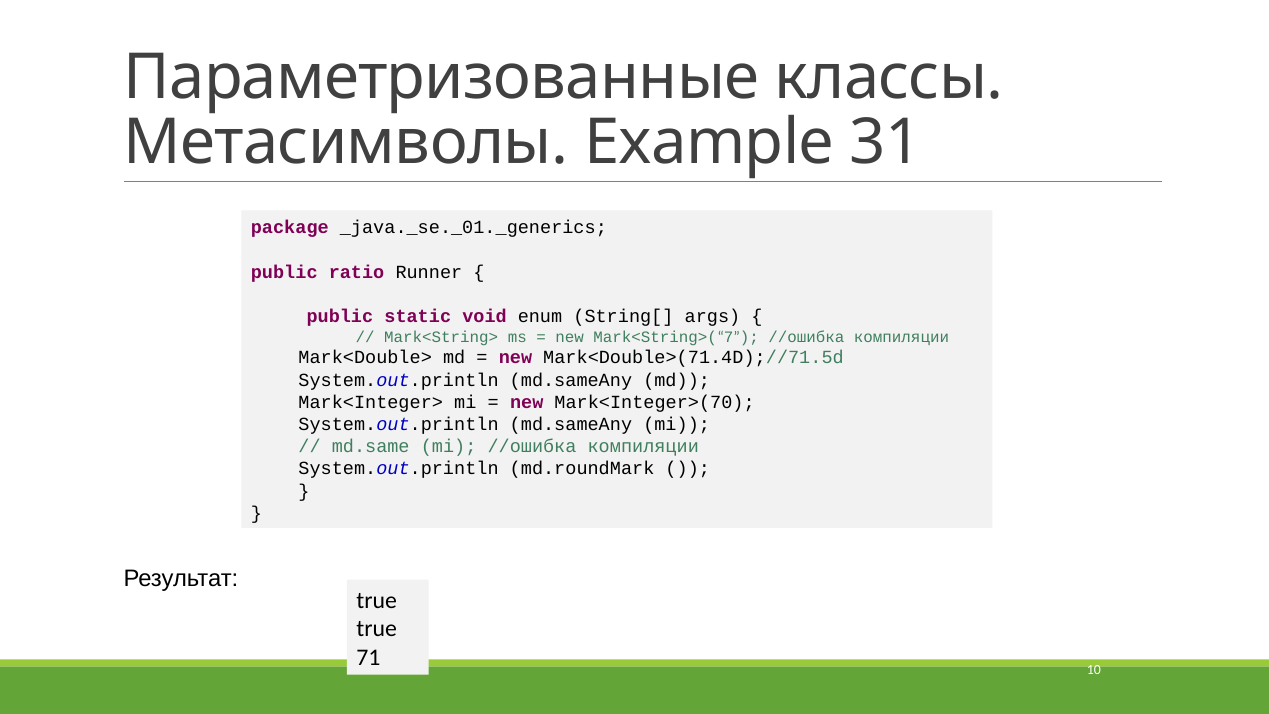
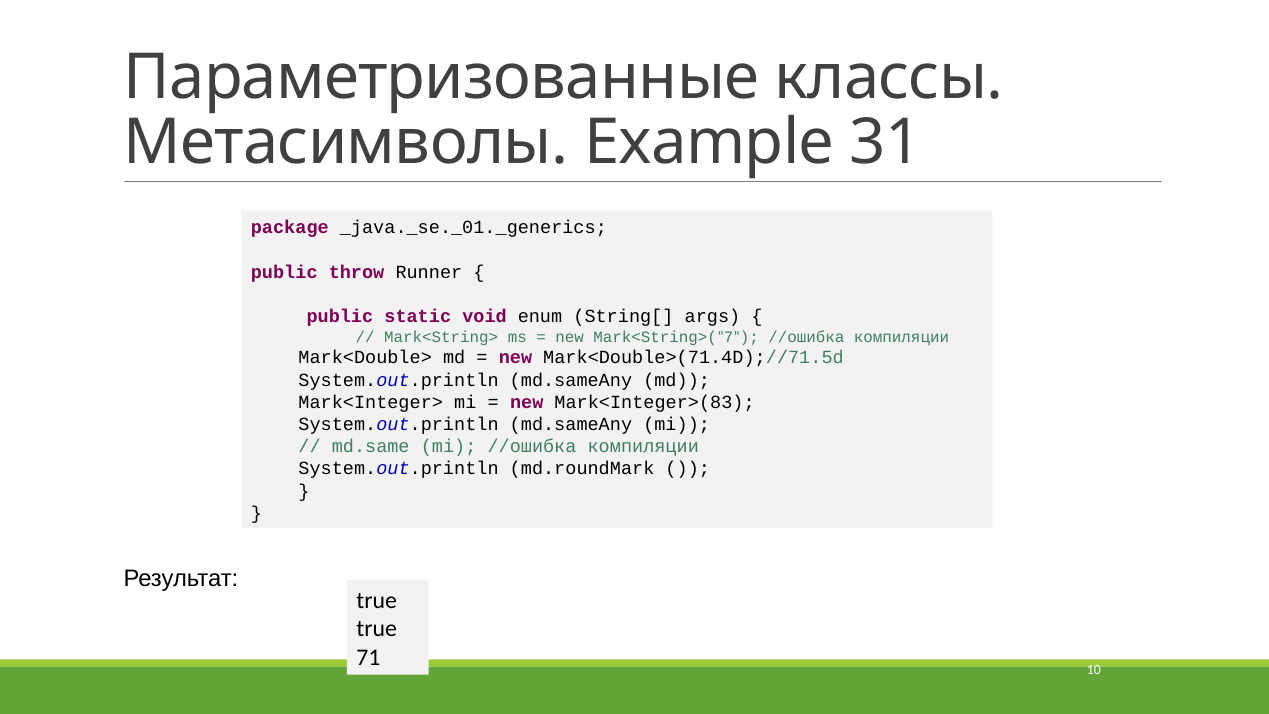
ratio: ratio -> throw
Mark<Integer>(70: Mark<Integer>(70 -> Mark<Integer>(83
